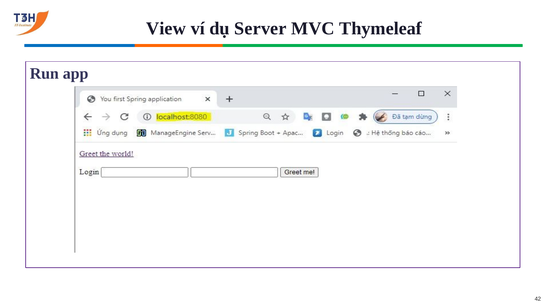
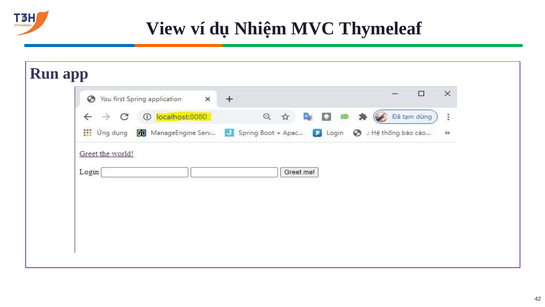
Server: Server -> Nhiệm
